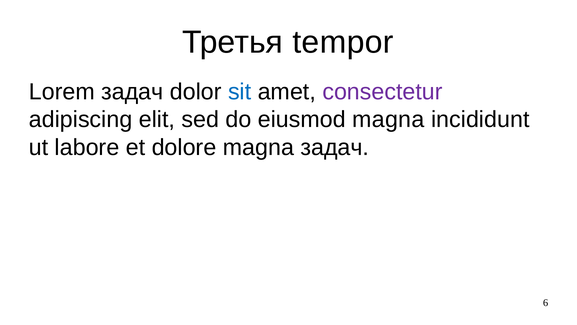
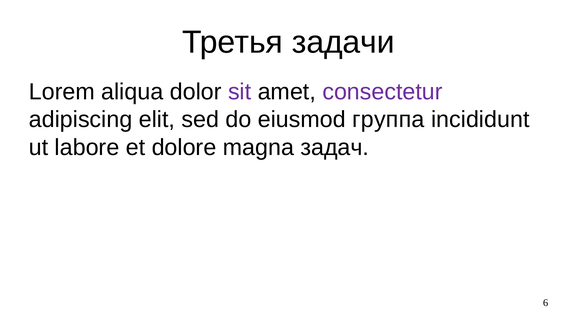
tempor: tempor -> задачи
Lorem задач: задач -> aliqua
sit colour: blue -> purple
eiusmod magna: magna -> группа
